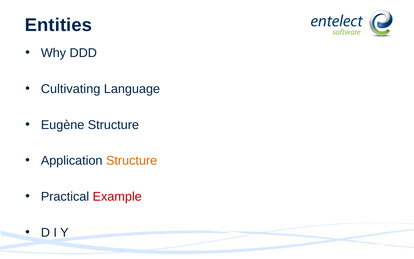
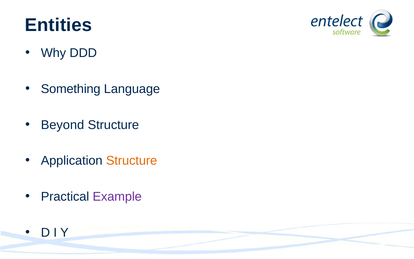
Cultivating: Cultivating -> Something
Eugène: Eugène -> Beyond
Example colour: red -> purple
